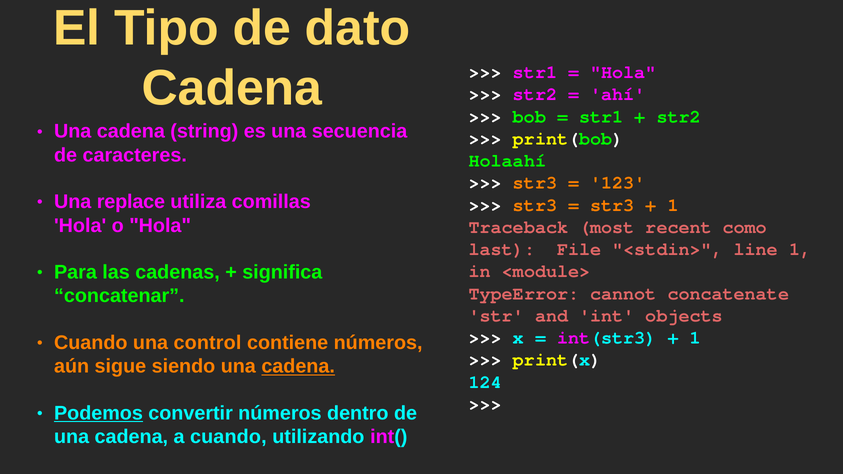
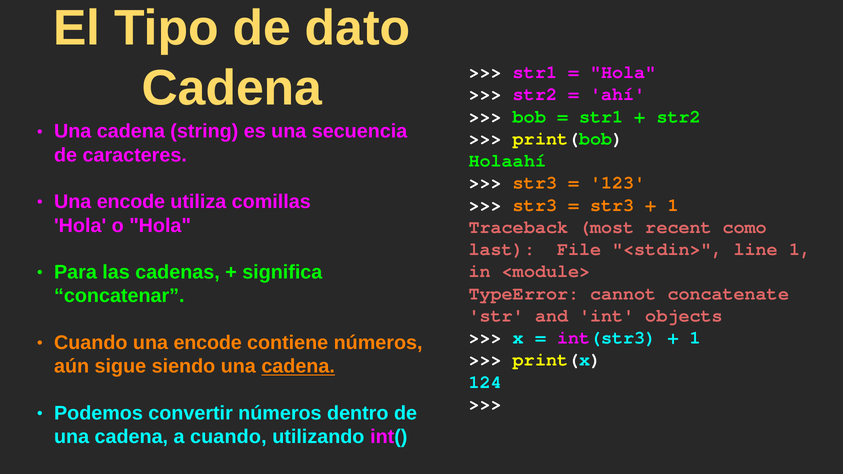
replace at (131, 202): replace -> encode
Cuando una control: control -> encode
Podemos underline: present -> none
